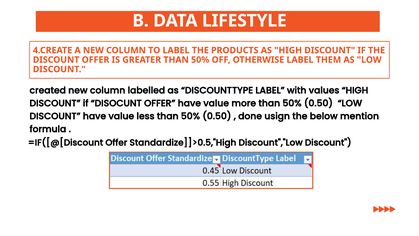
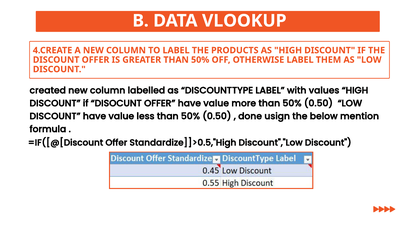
LIFESTYLE: LIFESTYLE -> VLOOKUP
